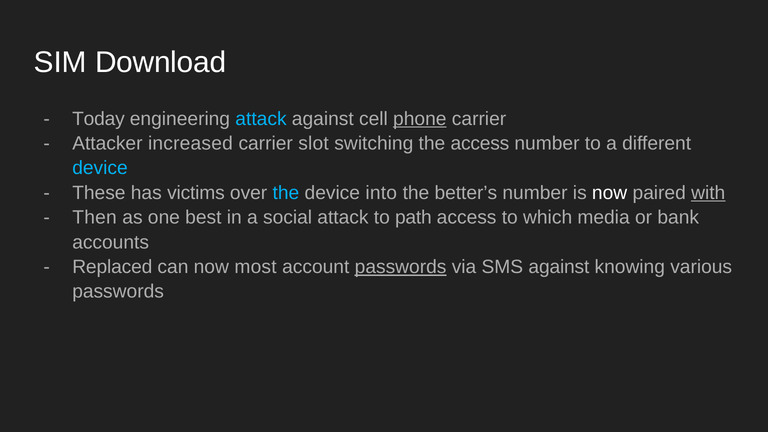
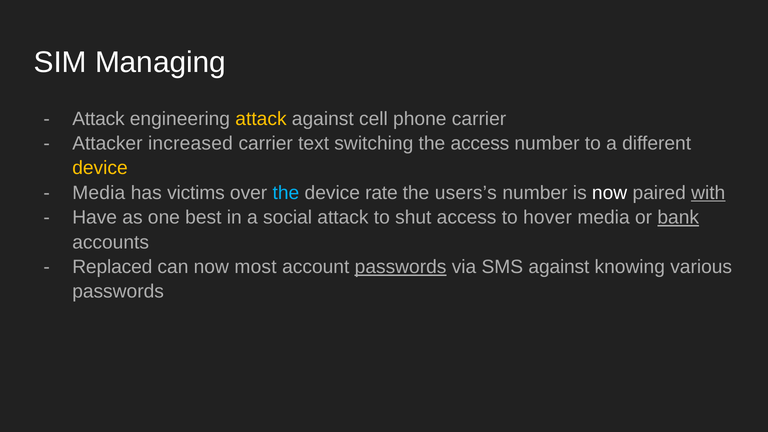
Download: Download -> Managing
Today at (98, 119): Today -> Attack
attack at (261, 119) colour: light blue -> yellow
phone underline: present -> none
slot: slot -> text
device at (100, 168) colour: light blue -> yellow
These at (99, 193): These -> Media
into: into -> rate
better’s: better’s -> users’s
Then: Then -> Have
path: path -> shut
which: which -> hover
bank underline: none -> present
